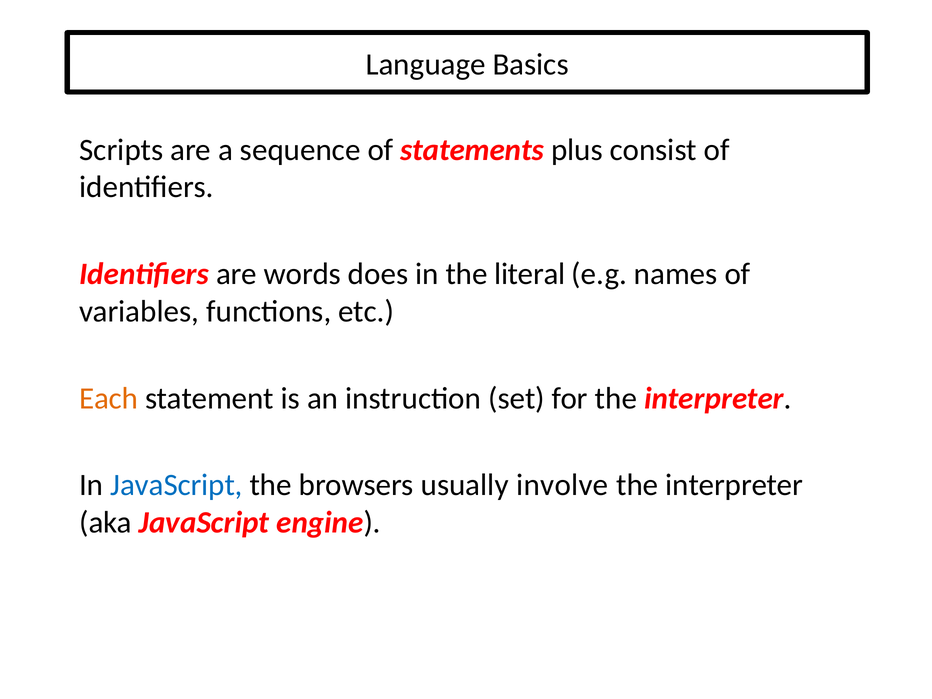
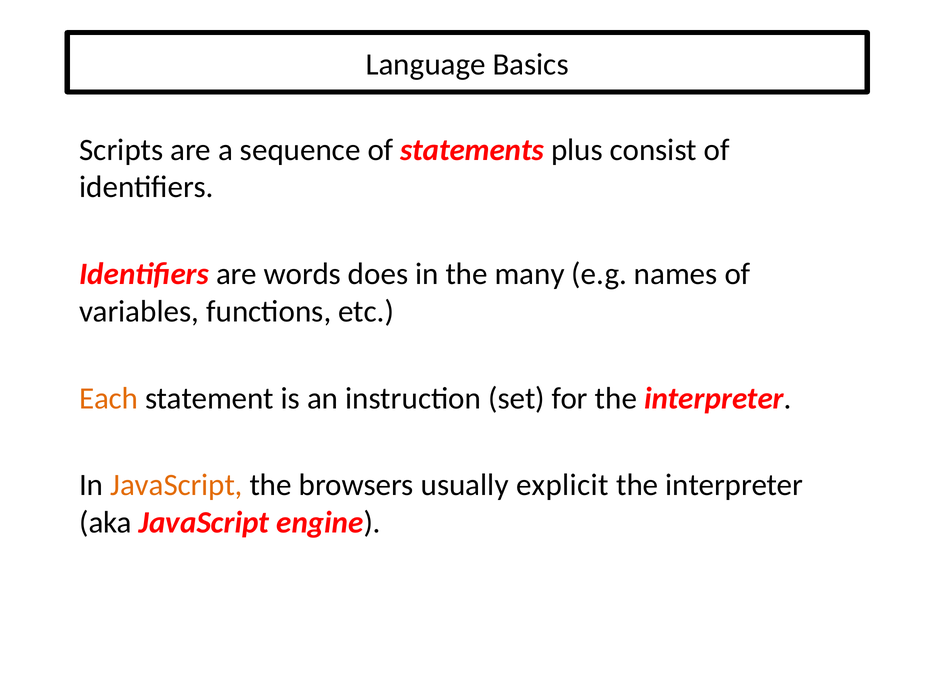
literal: literal -> many
JavaScript at (177, 485) colour: blue -> orange
involve: involve -> explicit
